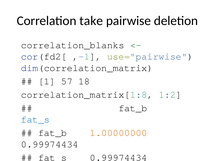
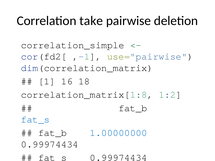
correlation_blanks: correlation_blanks -> correlation_simple
57: 57 -> 16
1.00000000 at (119, 133) colour: orange -> blue
